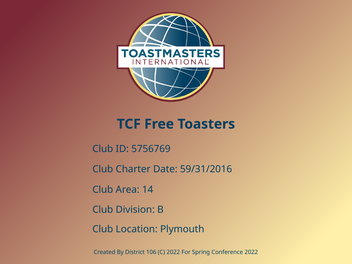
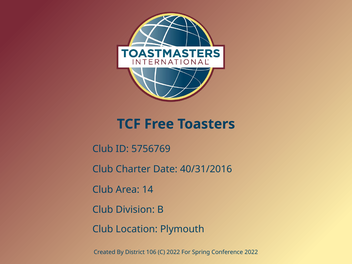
59/31/2016: 59/31/2016 -> 40/31/2016
